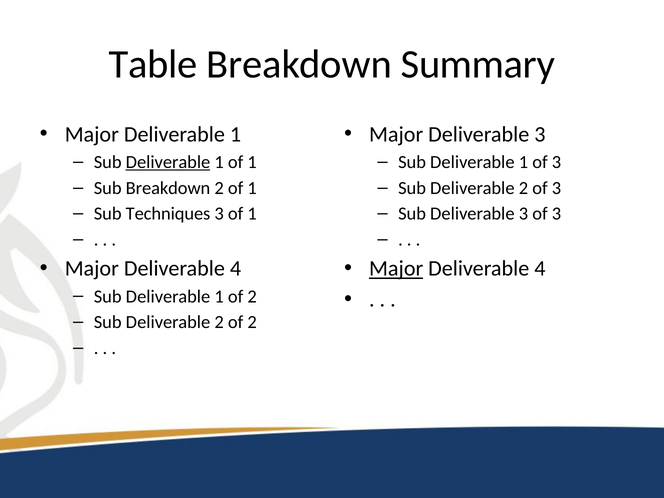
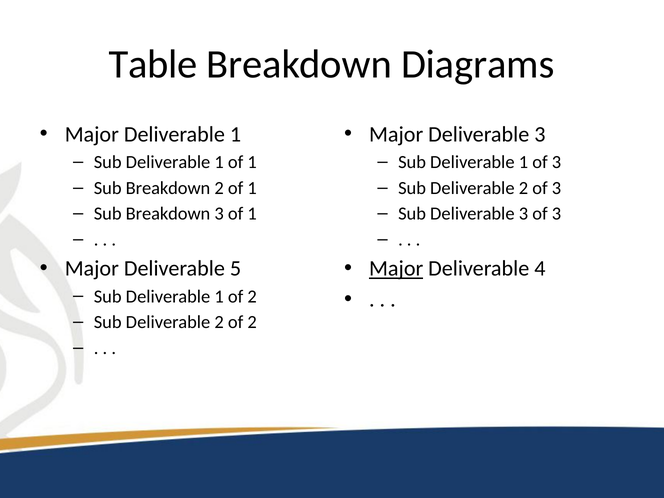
Summary: Summary -> Diagrams
Deliverable at (168, 162) underline: present -> none
Techniques at (168, 214): Techniques -> Breakdown
4 at (236, 269): 4 -> 5
